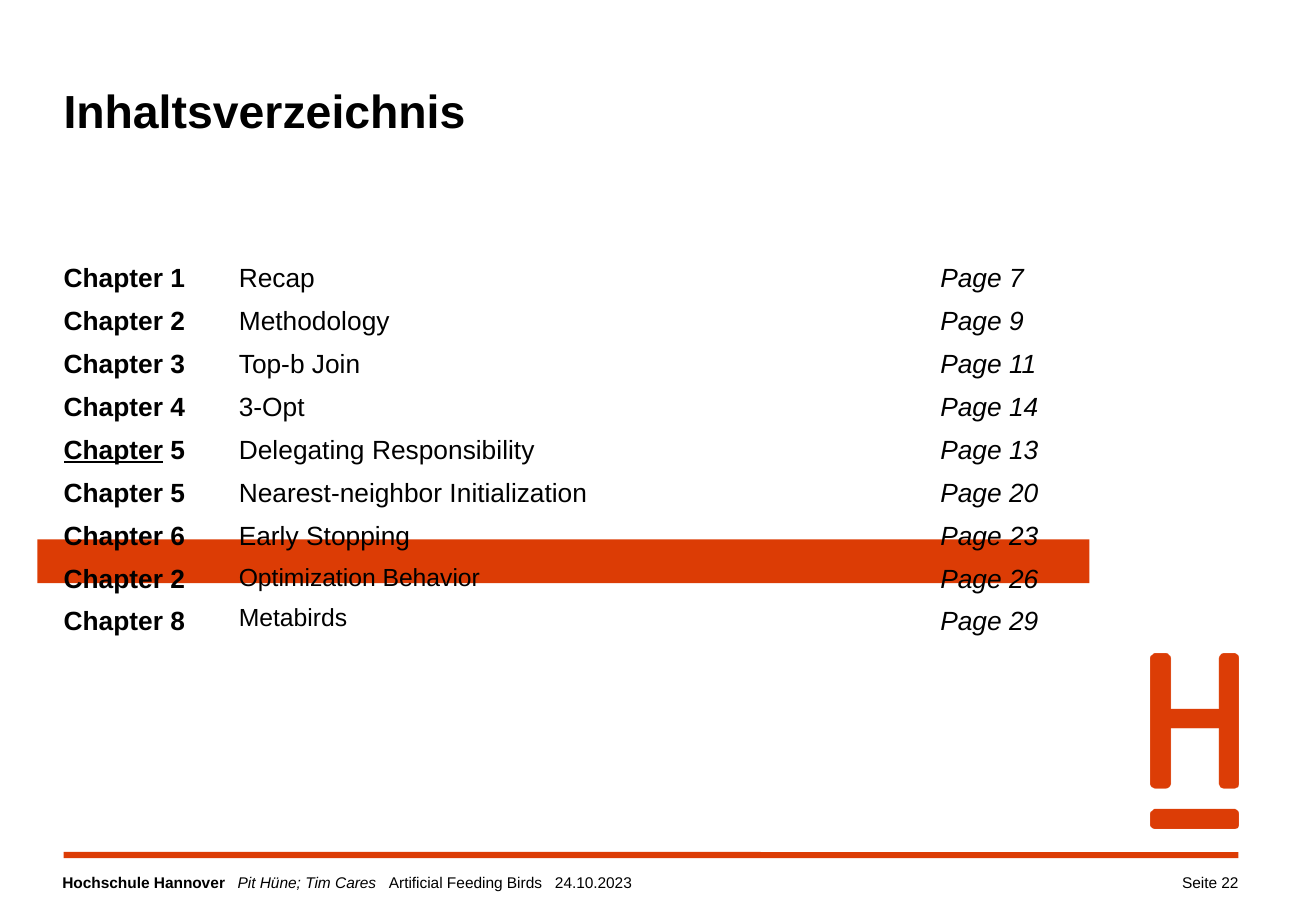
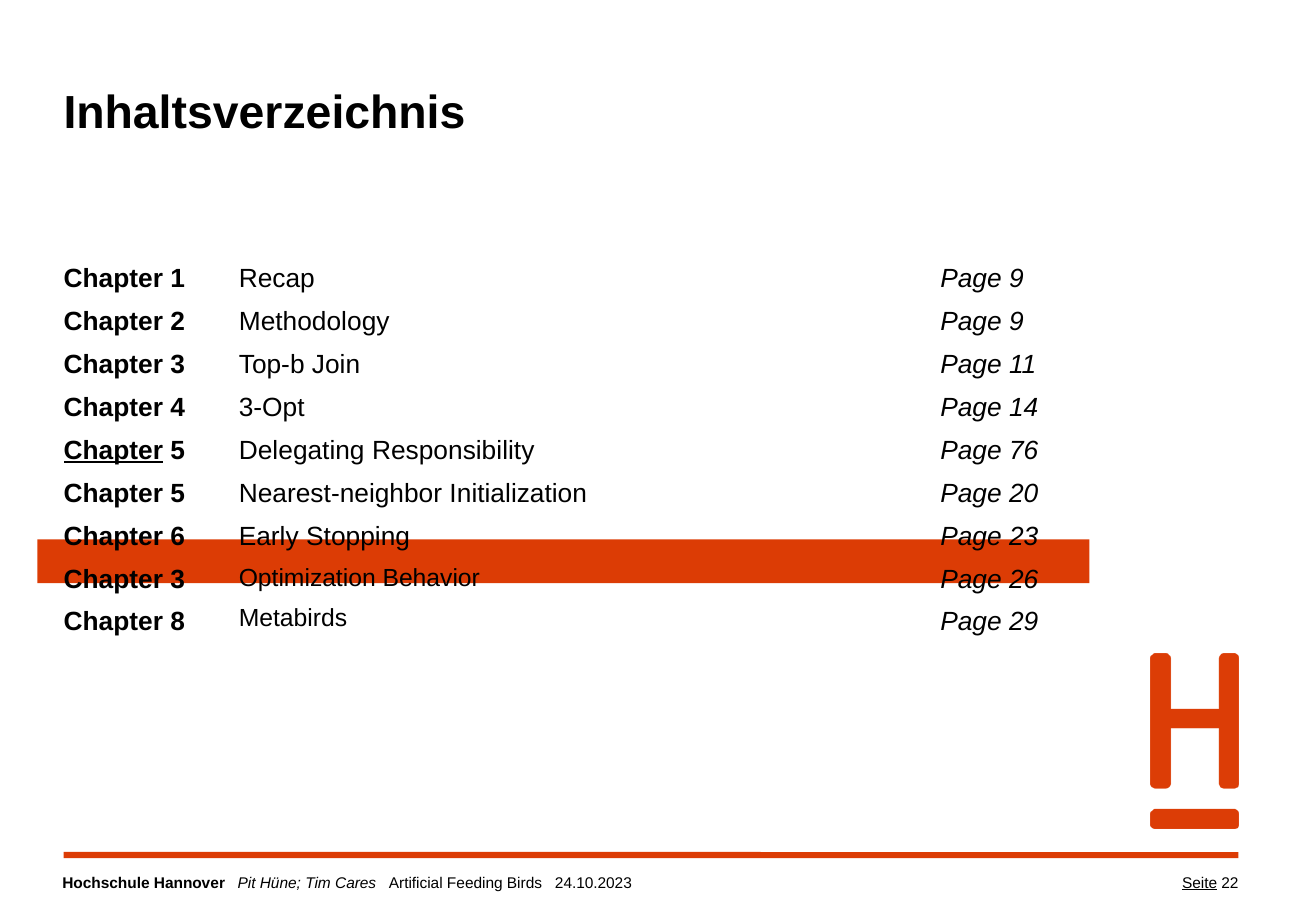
7 at (1016, 279): 7 -> 9
13: 13 -> 76
2 at (178, 579): 2 -> 3
Seite underline: none -> present
